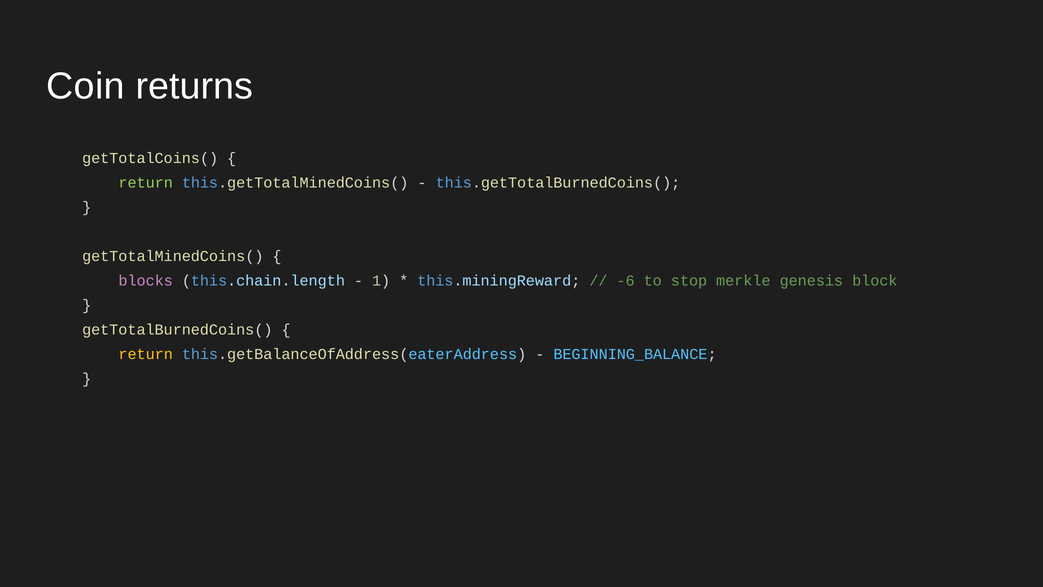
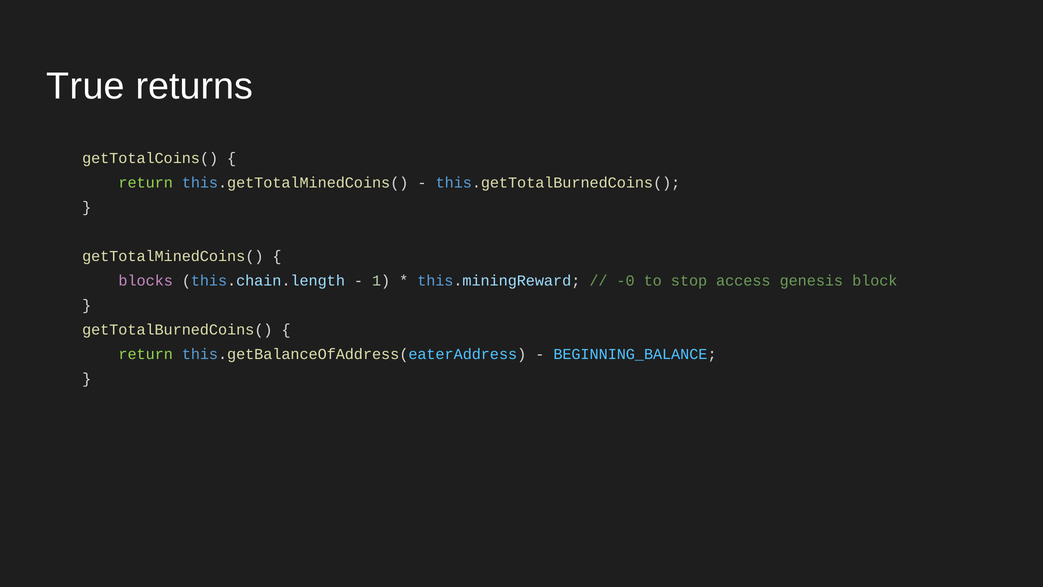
Coin: Coin -> True
-6: -6 -> -0
merkle: merkle -> access
return at (146, 354) colour: yellow -> light green
